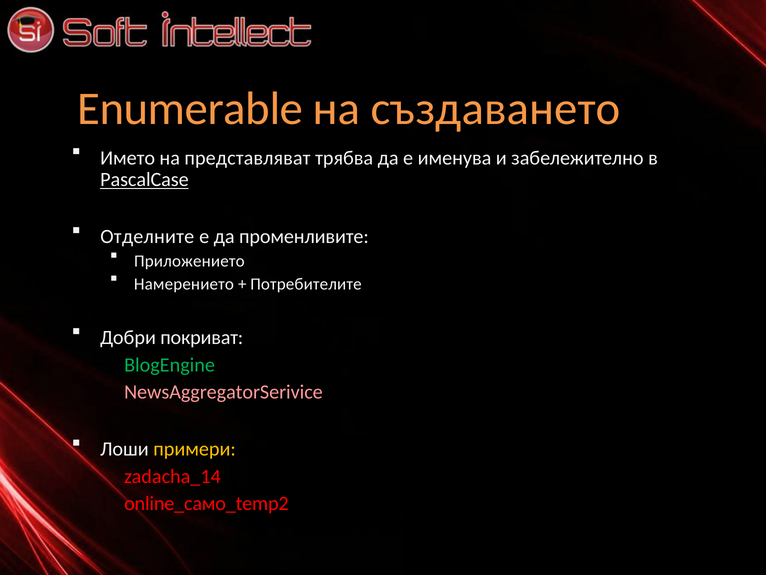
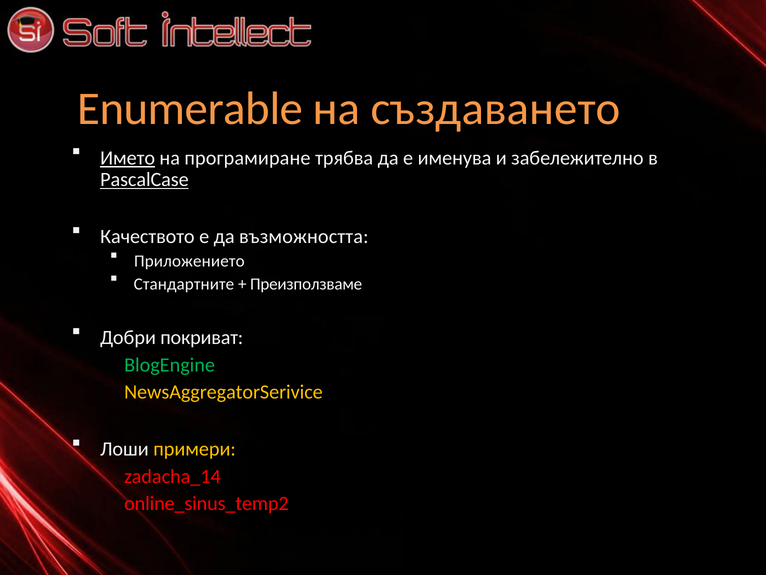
Името underline: none -> present
представляват: представляват -> програмиране
Отделните: Отделните -> Качеството
променливите: променливите -> възможността
Намерението: Намерението -> Стандартните
Потребителите: Потребителите -> Преизползваме
NewsAggregatorSerivice colour: pink -> yellow
online_само_temp2: online_само_temp2 -> online_sinus_temp2
